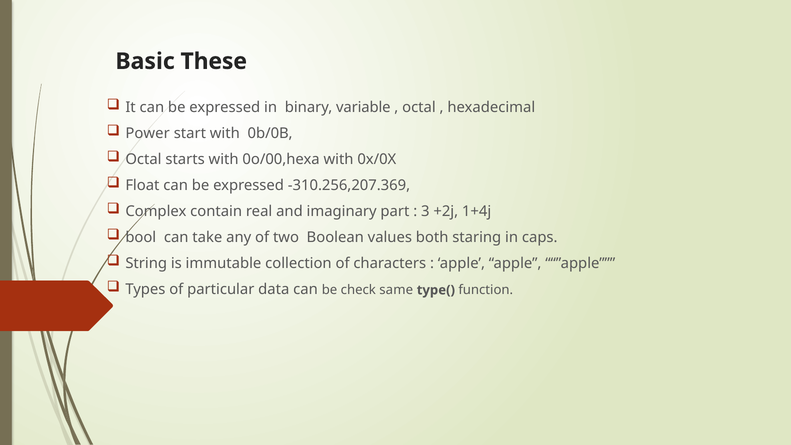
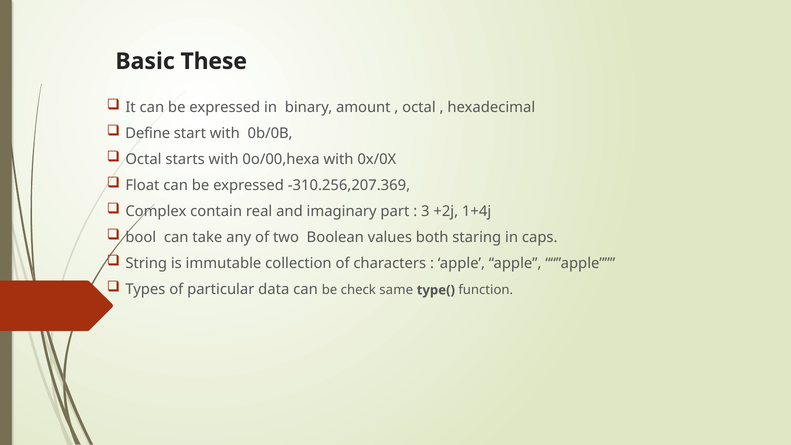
variable: variable -> amount
Power: Power -> Define
